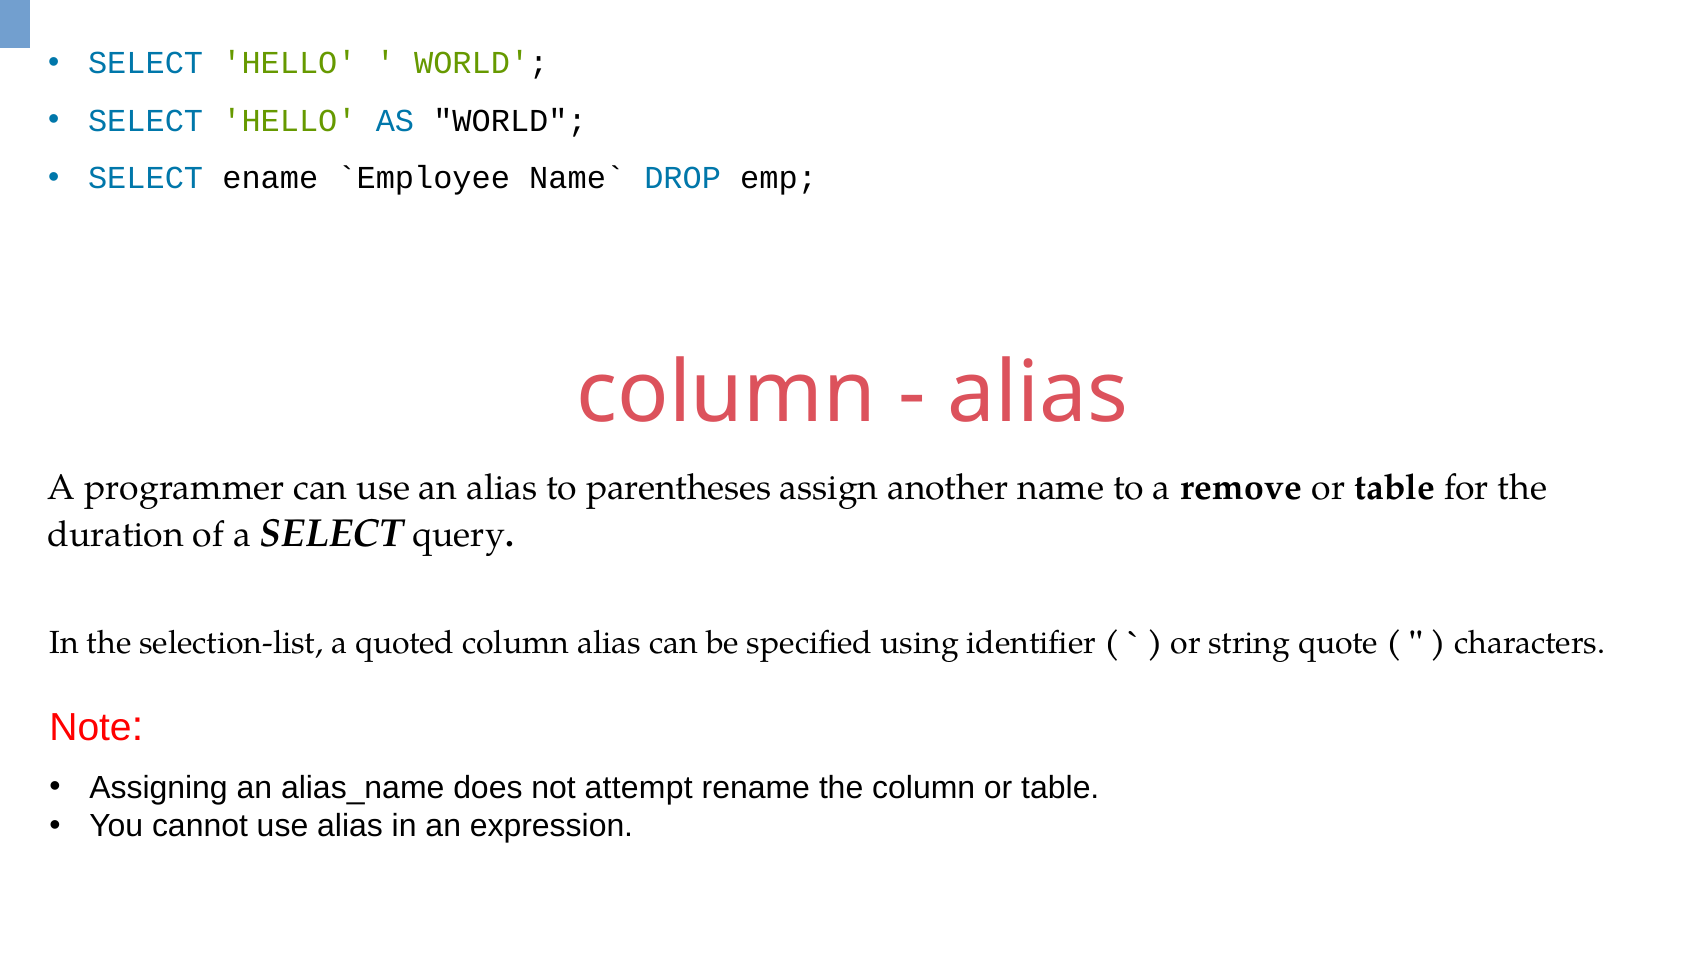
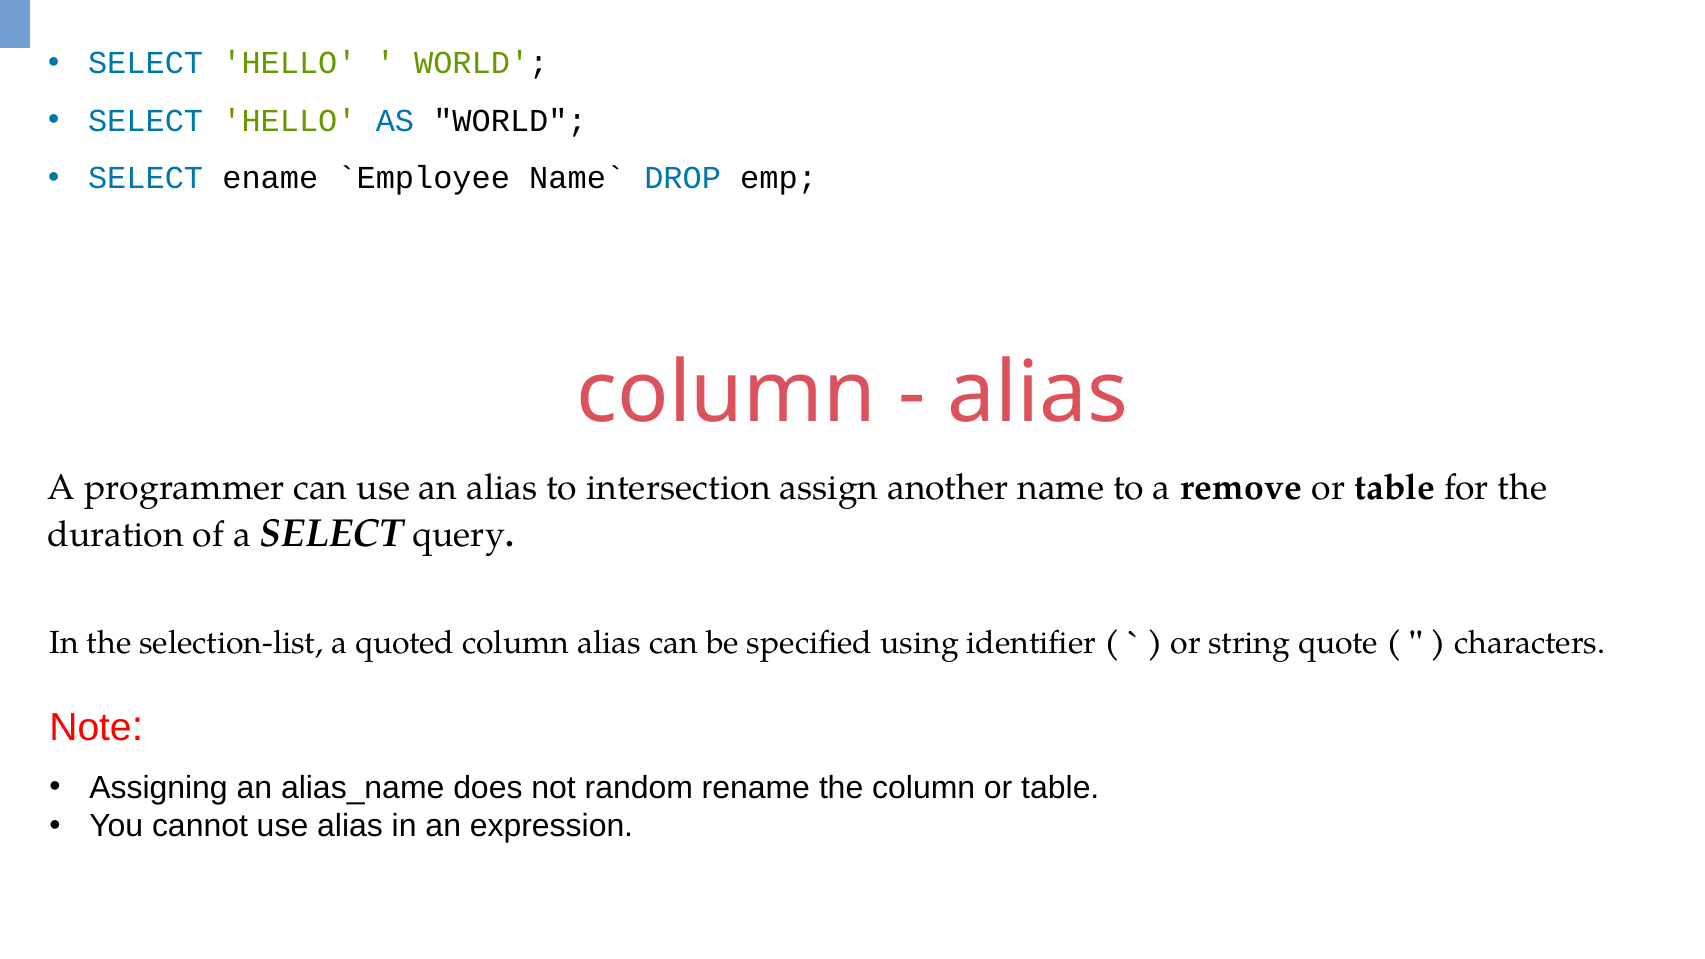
parentheses: parentheses -> intersection
attempt: attempt -> random
